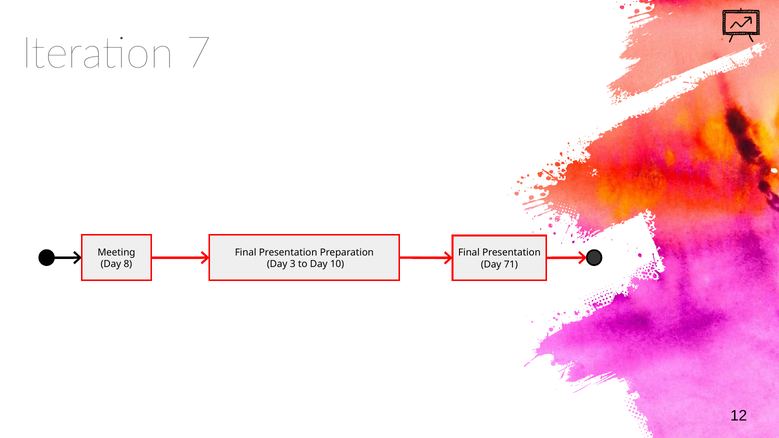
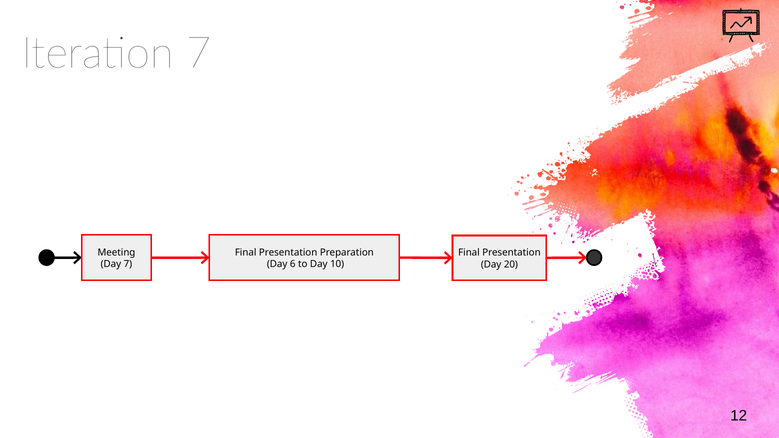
Day 8: 8 -> 7
3: 3 -> 6
71: 71 -> 20
